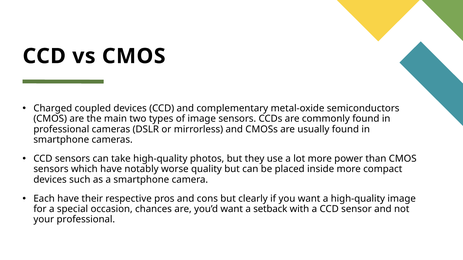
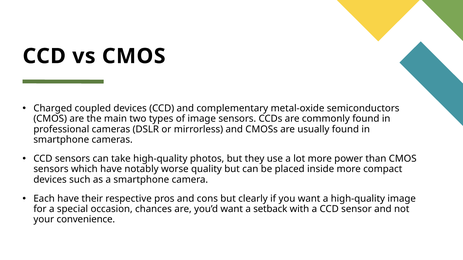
your professional: professional -> convenience
